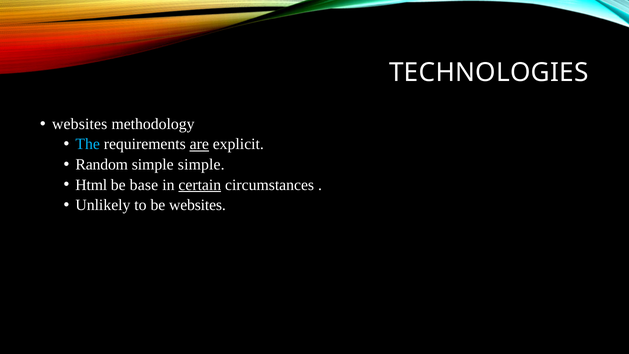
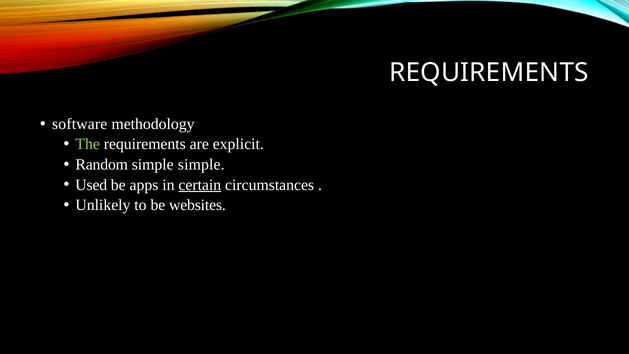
TECHNOLOGIES at (489, 73): TECHNOLOGIES -> REQUIREMENTS
websites at (80, 124): websites -> software
The colour: light blue -> light green
are underline: present -> none
Html: Html -> Used
base: base -> apps
